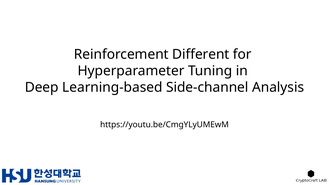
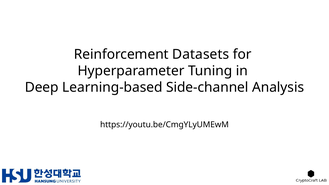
Different: Different -> Datasets
